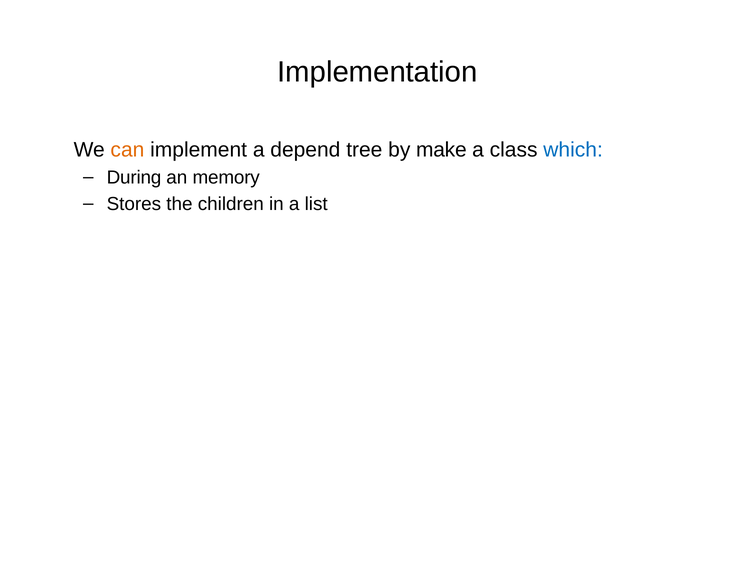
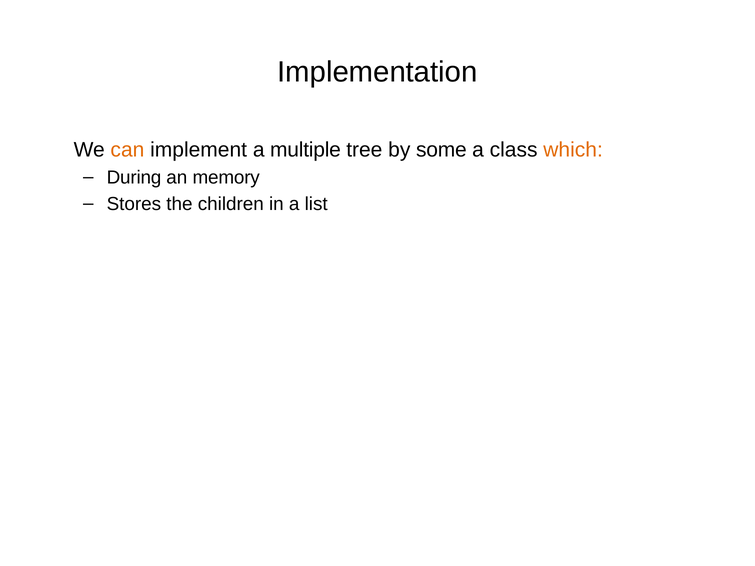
depend: depend -> multiple
make: make -> some
which colour: blue -> orange
